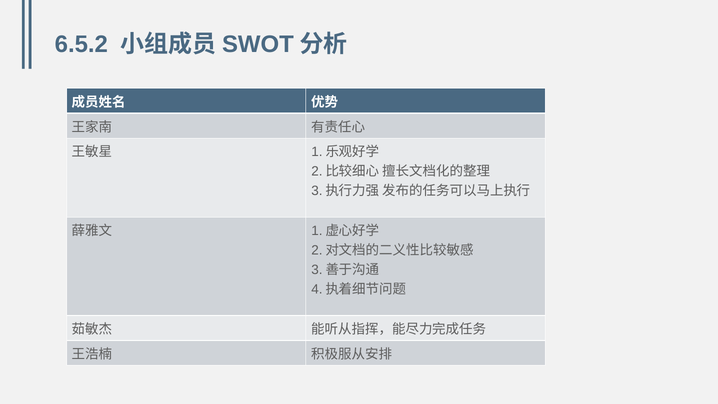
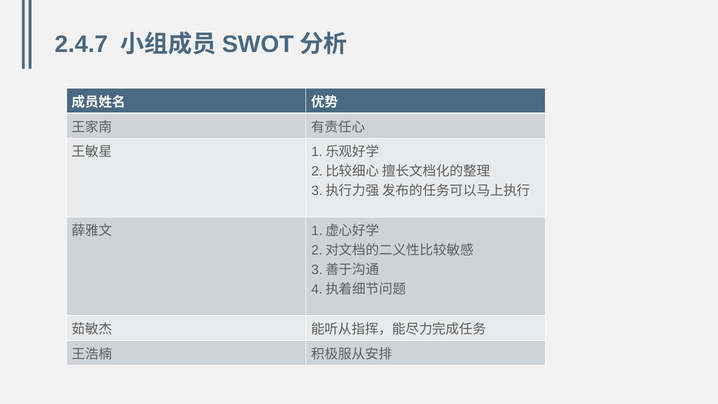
6.5.2: 6.5.2 -> 2.4.7
